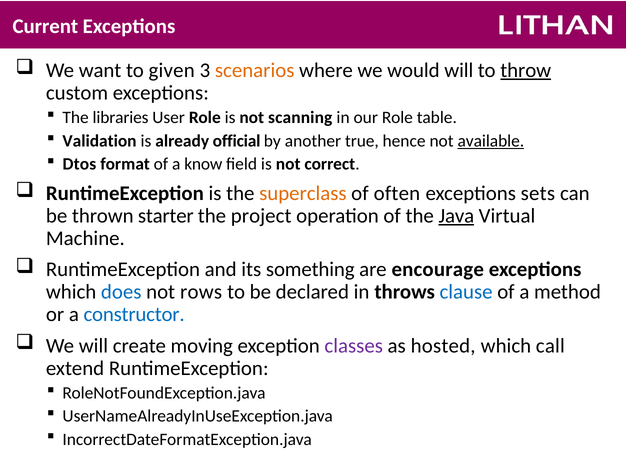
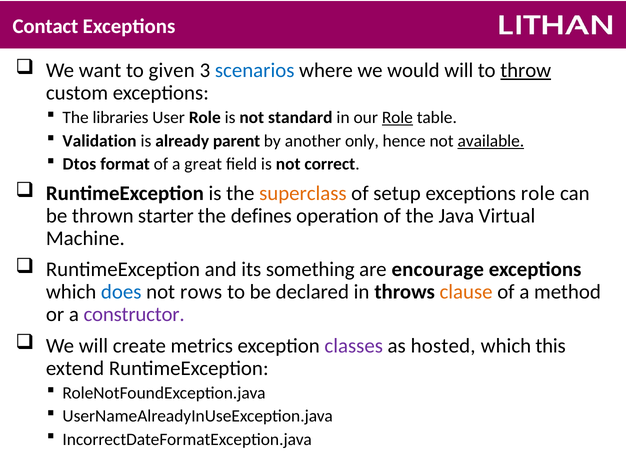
Current: Current -> Contact
scenarios colour: orange -> blue
scanning: scanning -> standard
Role at (397, 118) underline: none -> present
official: official -> parent
true: true -> only
know: know -> great
often: often -> setup
exceptions sets: sets -> role
project: project -> defines
Java underline: present -> none
clause colour: blue -> orange
constructor colour: blue -> purple
moving: moving -> metrics
call: call -> this
